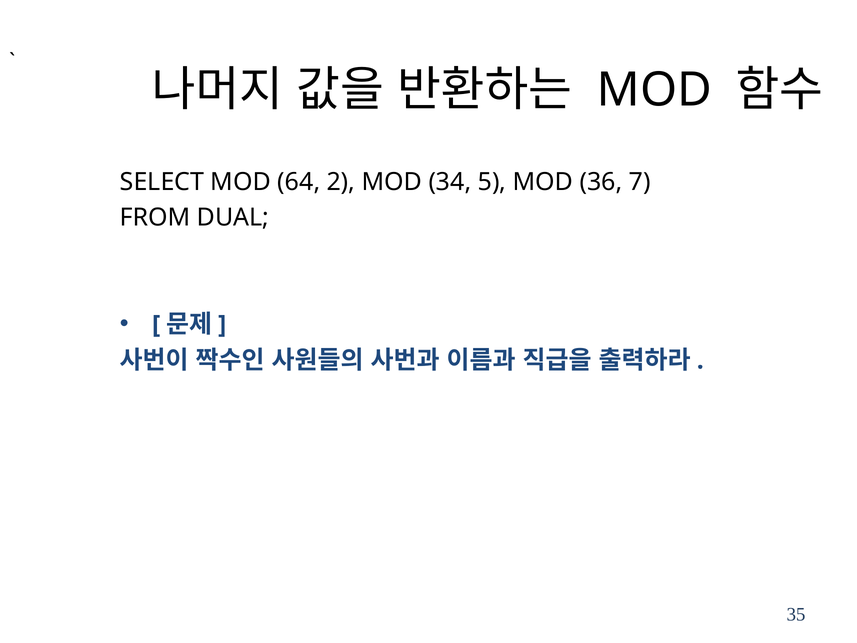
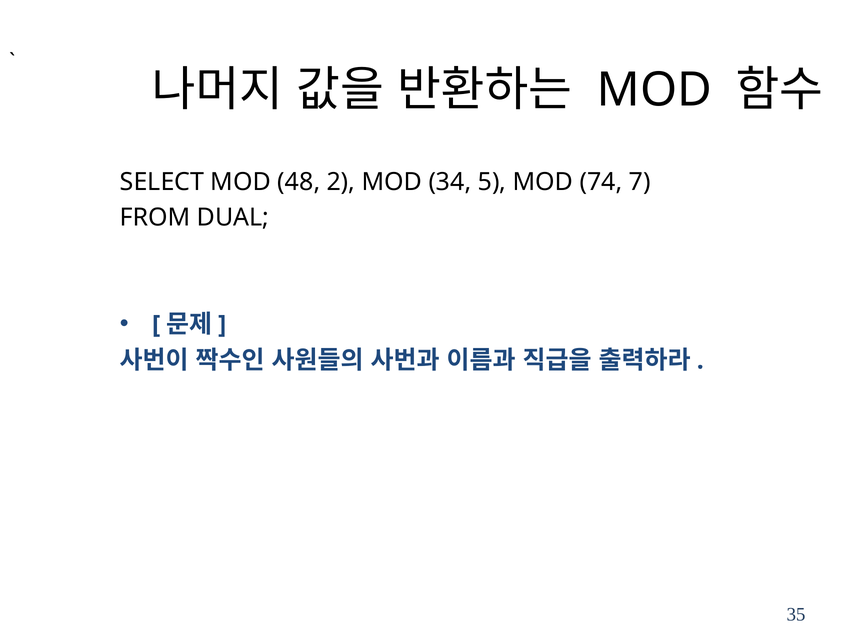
64: 64 -> 48
36: 36 -> 74
